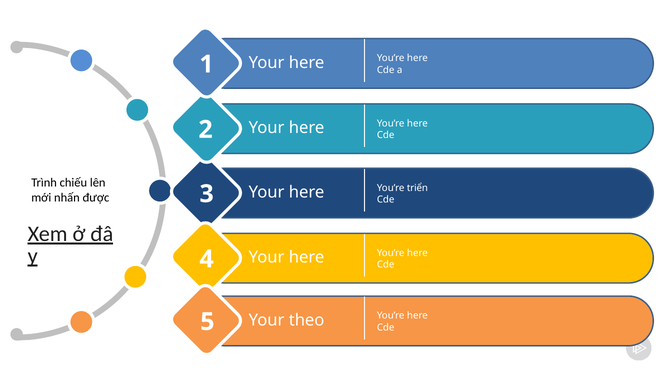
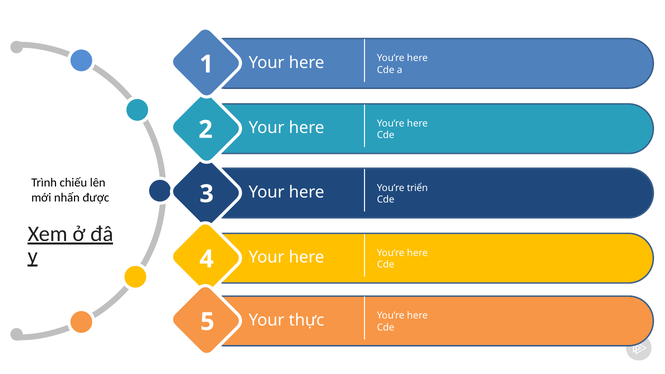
theo: theo -> thực
